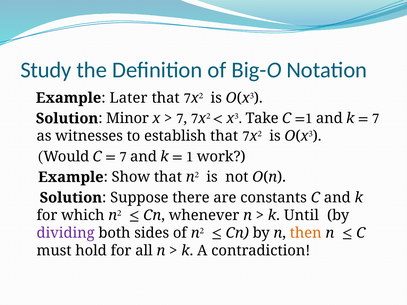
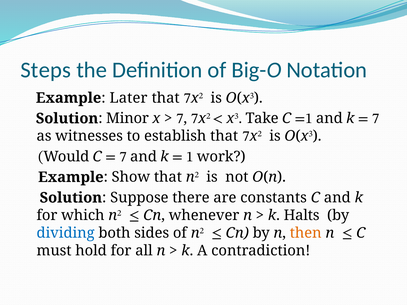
Study: Study -> Steps
Until: Until -> Halts
dividing colour: purple -> blue
